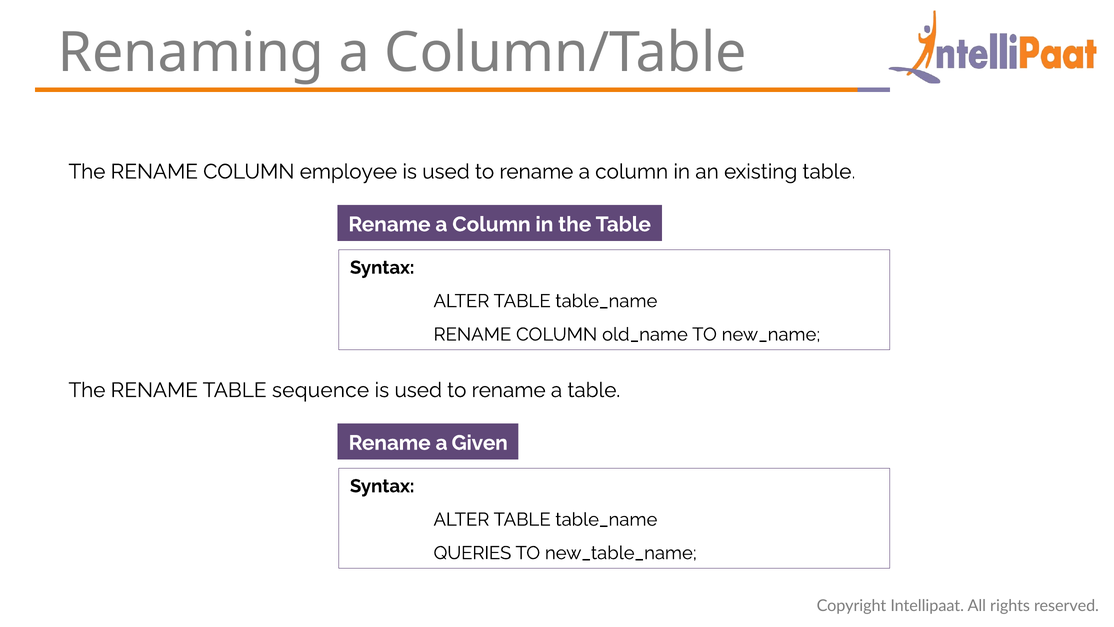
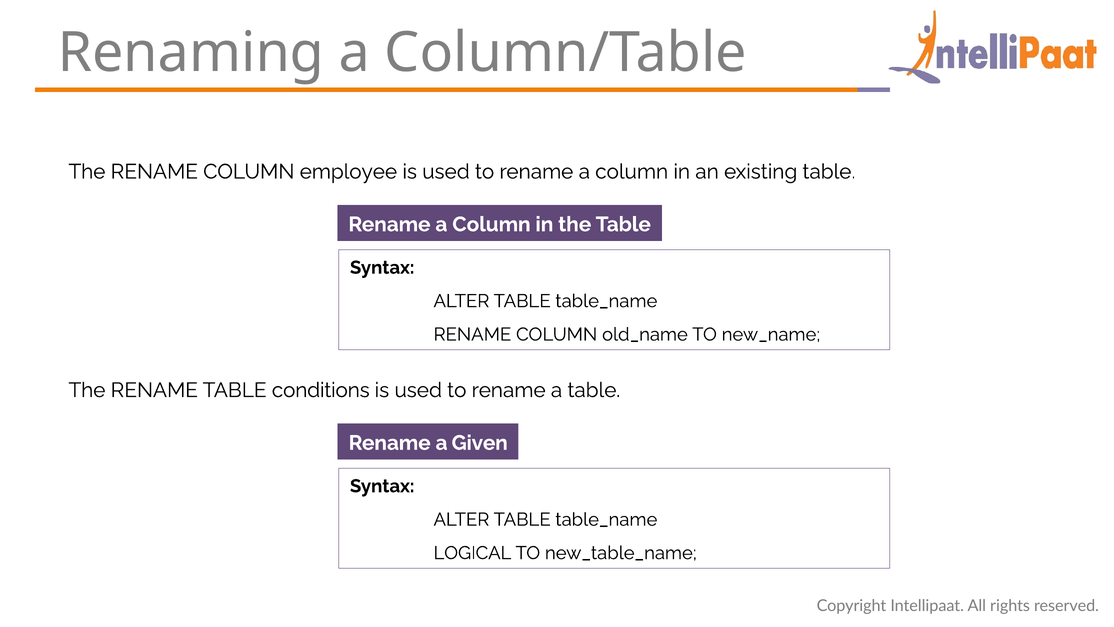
sequence: sequence -> conditions
QUERIES: QUERIES -> LOGICAL
